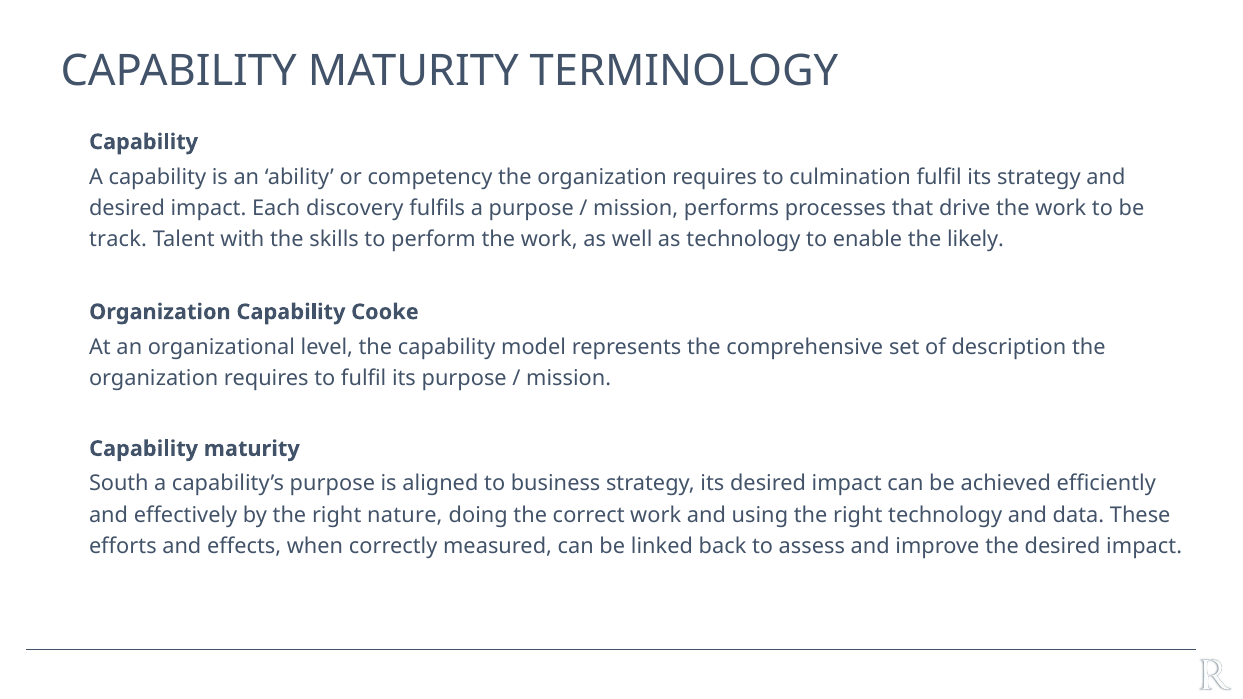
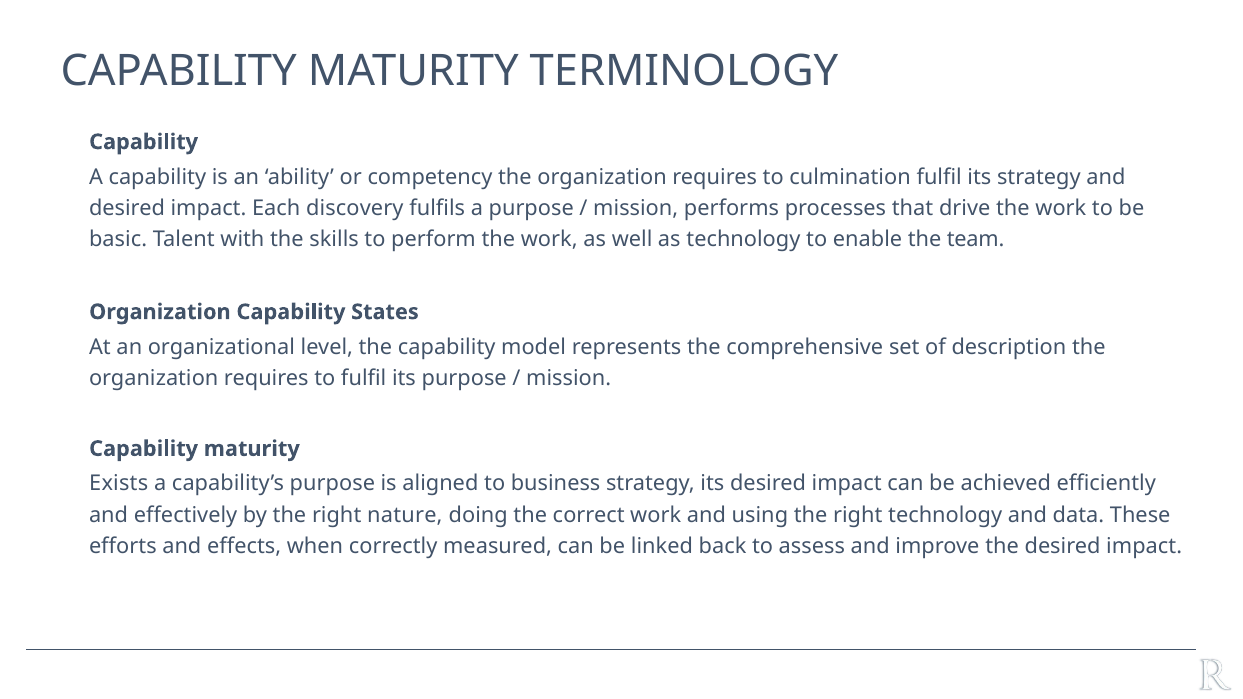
track: track -> basic
likely: likely -> team
Cooke: Cooke -> States
South: South -> Exists
